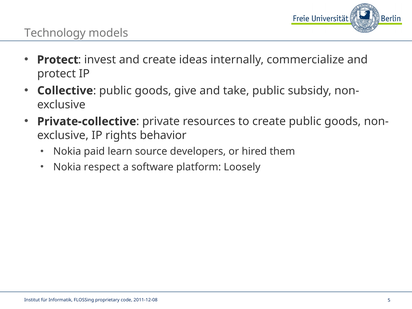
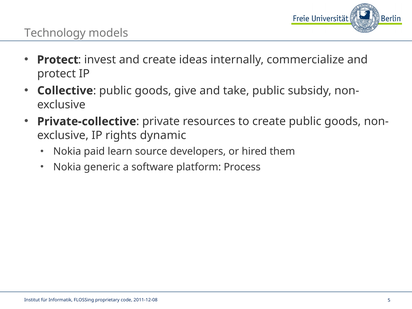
behavior: behavior -> dynamic
respect: respect -> generic
Loosely: Loosely -> Process
